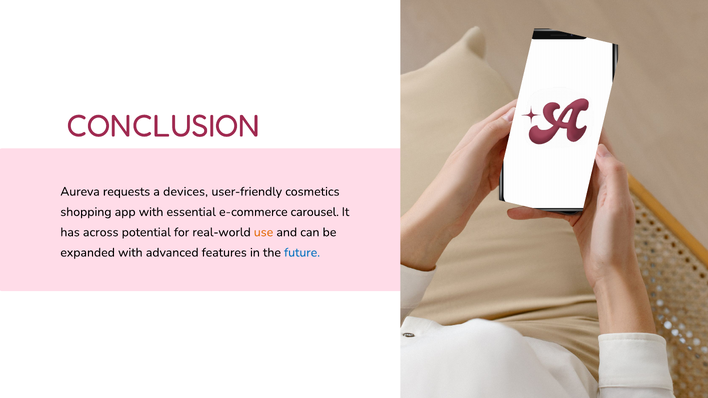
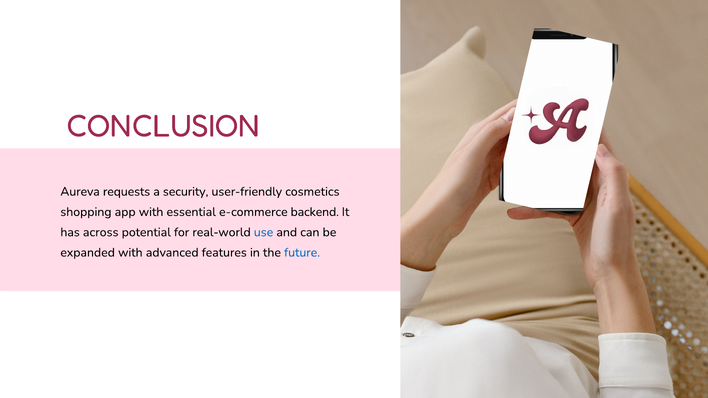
devices: devices -> security
carousel: carousel -> backend
use colour: orange -> blue
